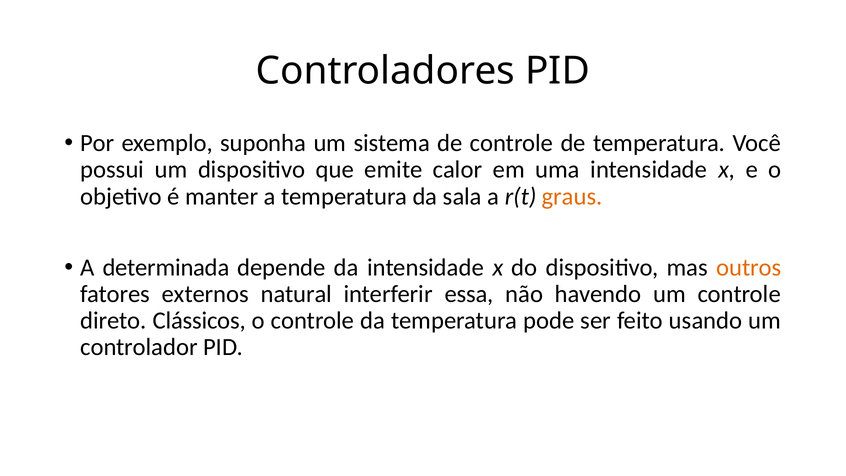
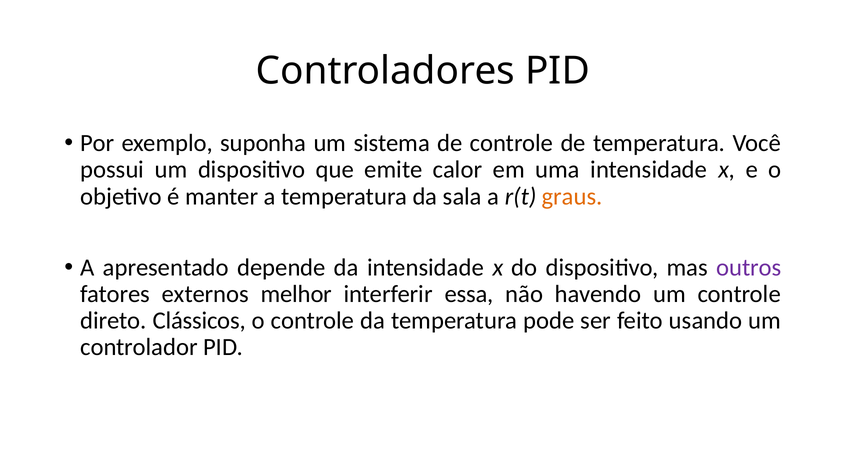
determinada: determinada -> apresentado
outros colour: orange -> purple
natural: natural -> melhor
